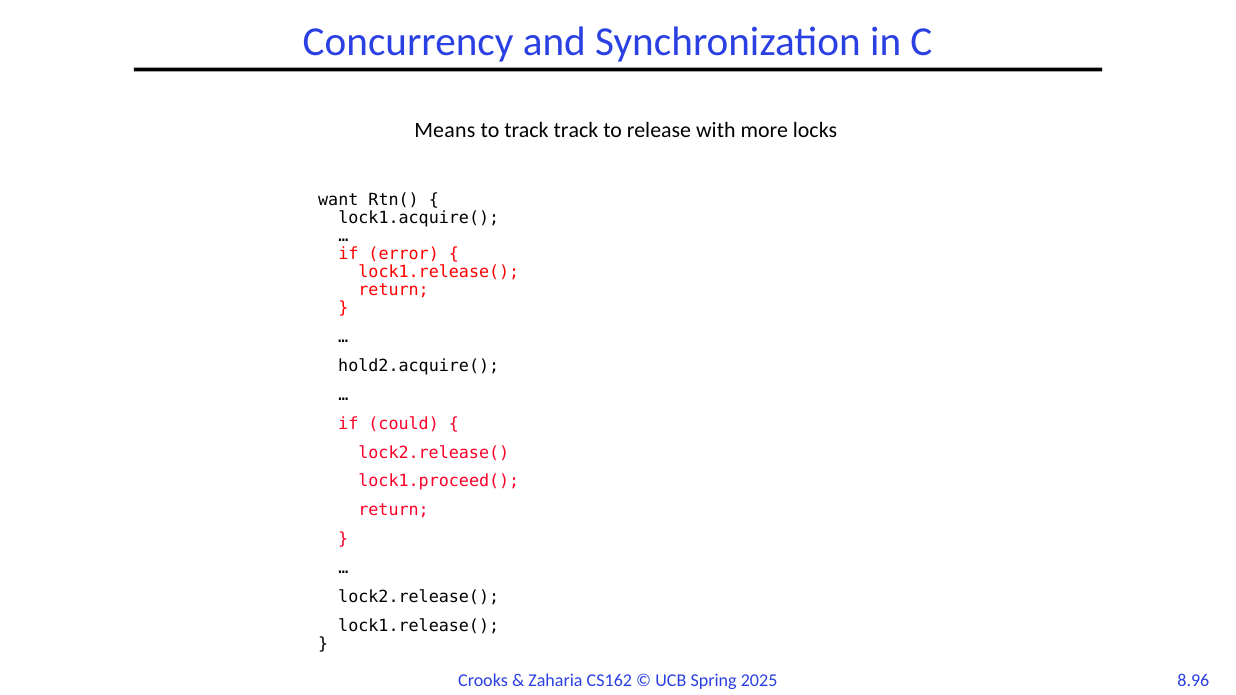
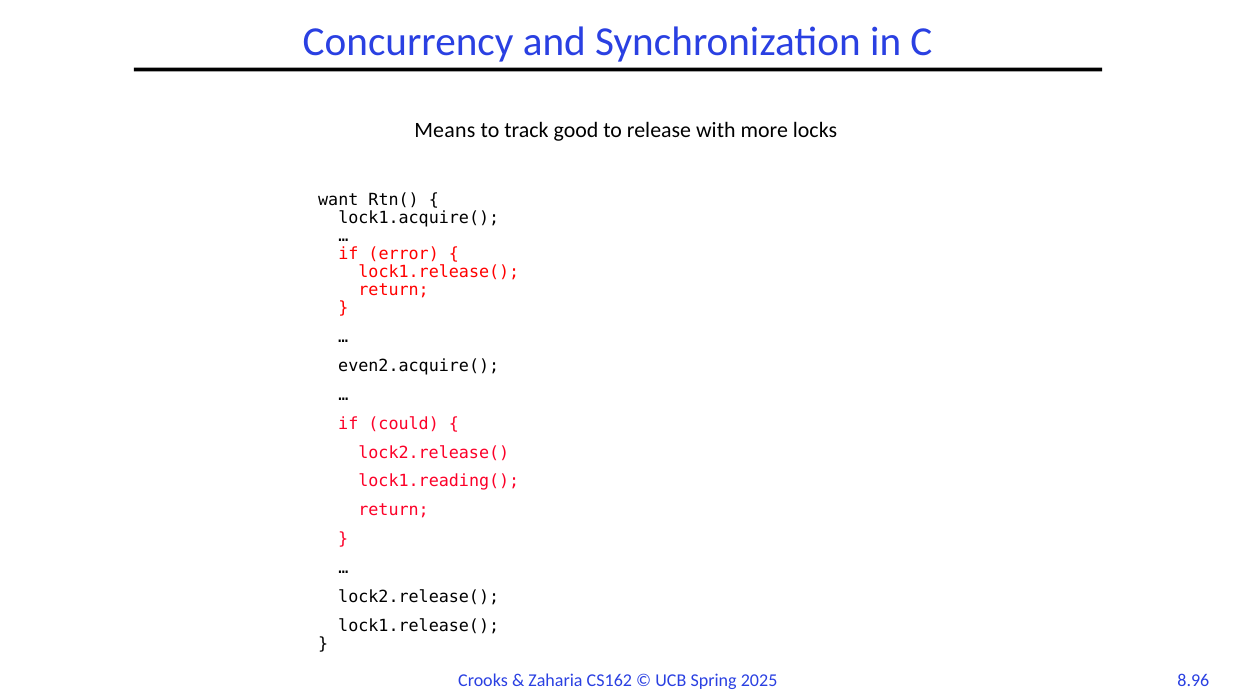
track track: track -> good
hold2.acquire(: hold2.acquire( -> even2.acquire(
lock1.proceed(: lock1.proceed( -> lock1.reading(
